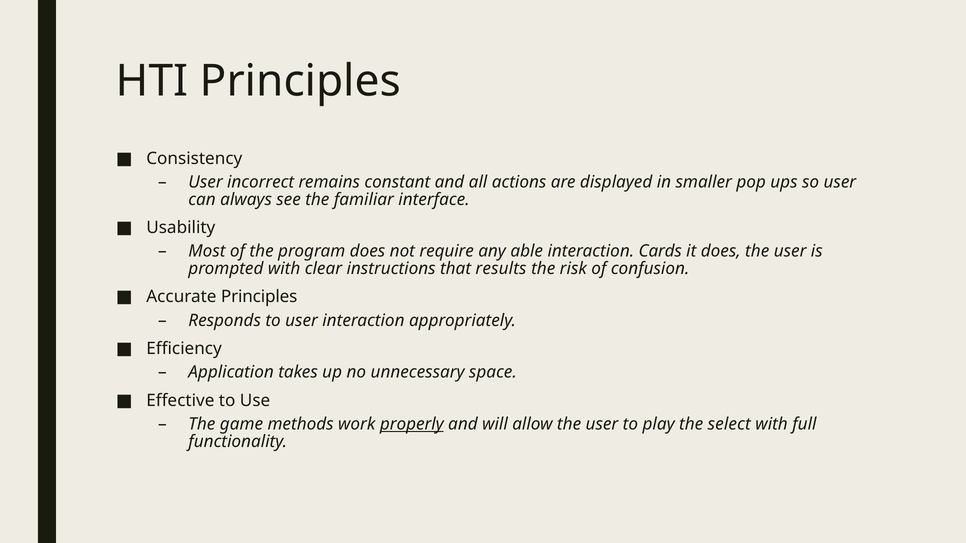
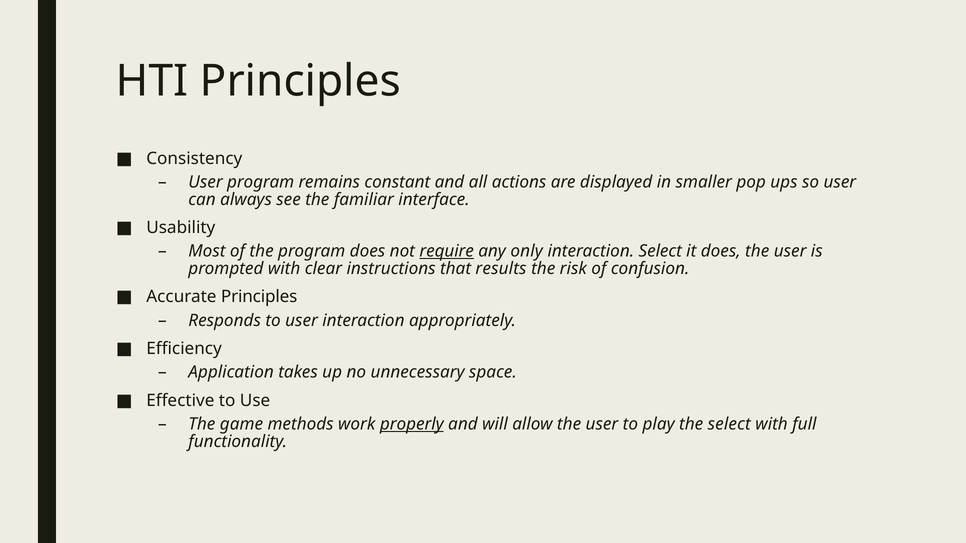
User incorrect: incorrect -> program
require underline: none -> present
able: able -> only
interaction Cards: Cards -> Select
